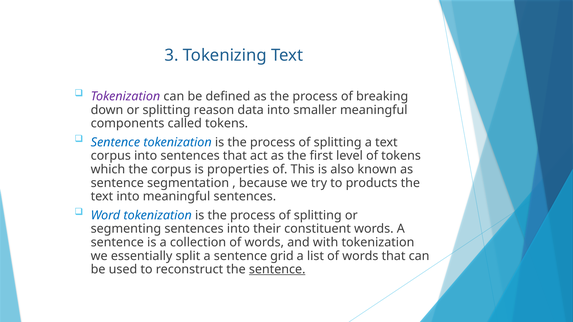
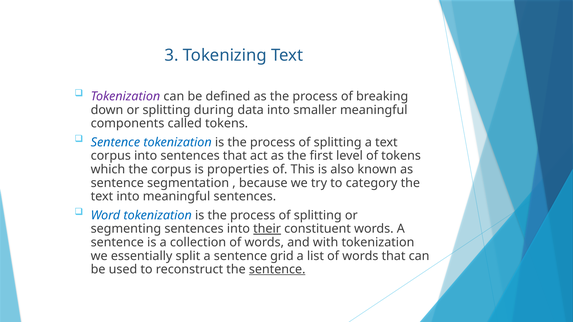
reason: reason -> during
products: products -> category
their underline: none -> present
